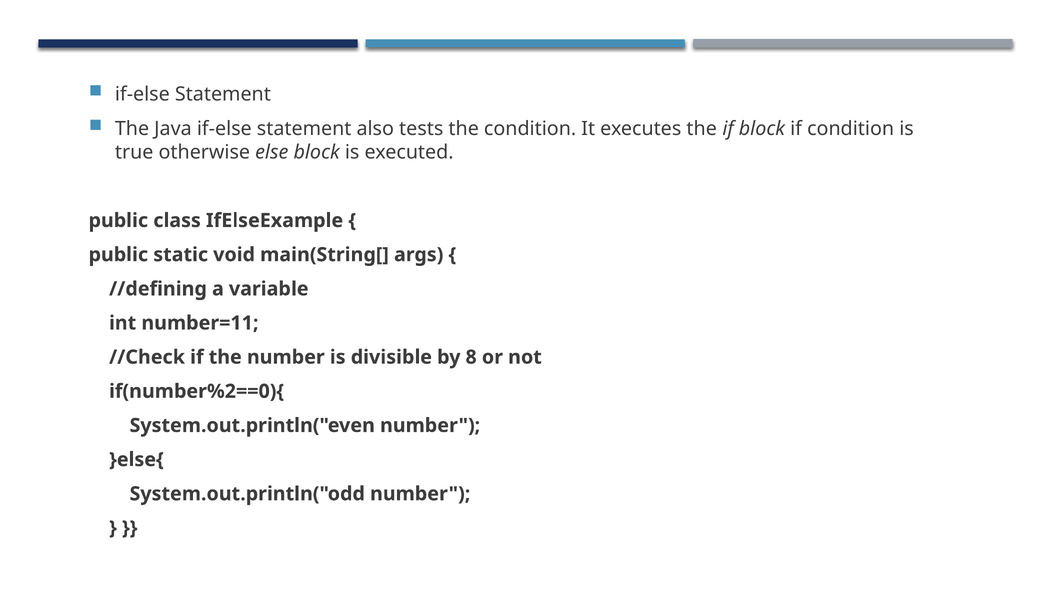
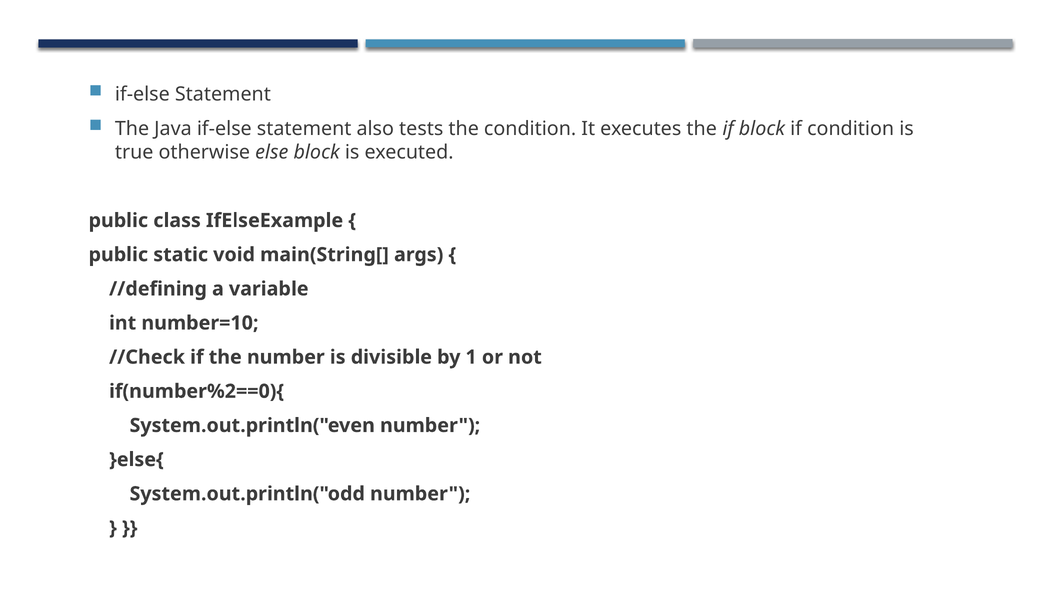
number=11: number=11 -> number=10
8: 8 -> 1
